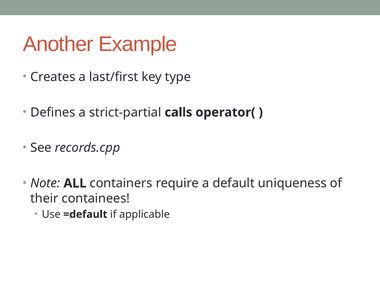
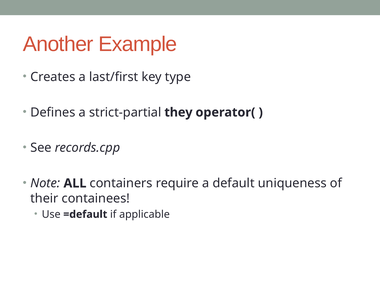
calls: calls -> they
